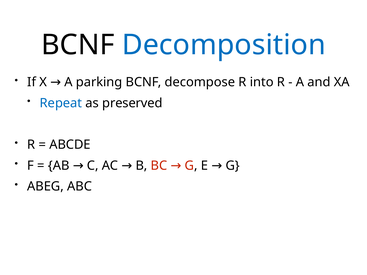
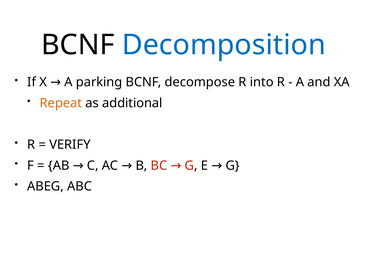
Repeat colour: blue -> orange
preserved: preserved -> additional
ABCDE: ABCDE -> VERIFY
